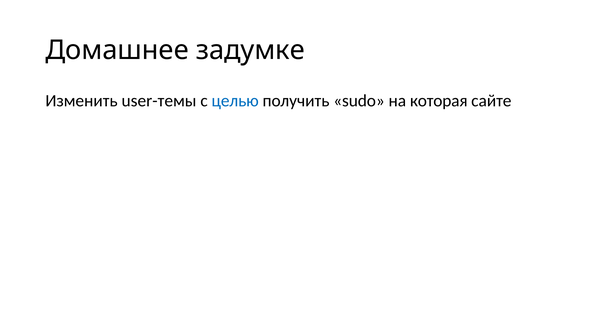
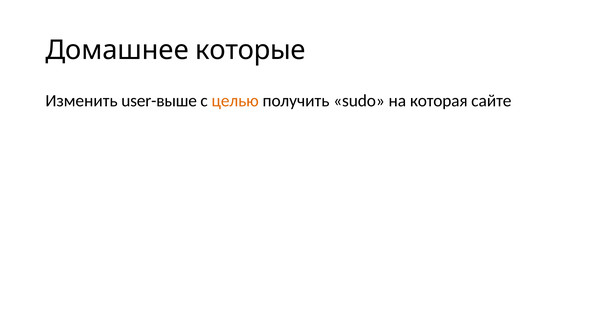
задумке: задумке -> которые
user-темы: user-темы -> user-выше
целью colour: blue -> orange
